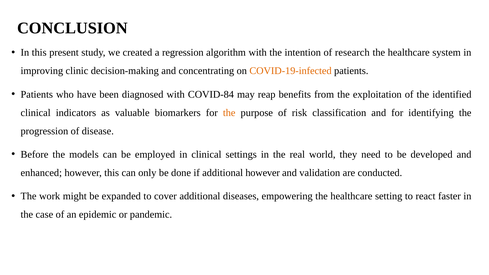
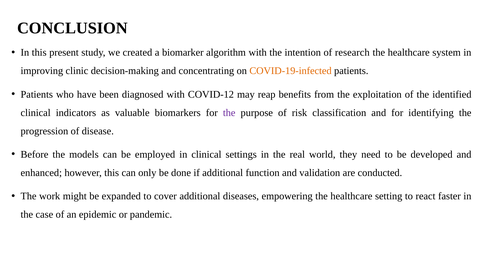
regression: regression -> biomarker
COVID-84: COVID-84 -> COVID-12
the at (229, 113) colour: orange -> purple
additional however: however -> function
